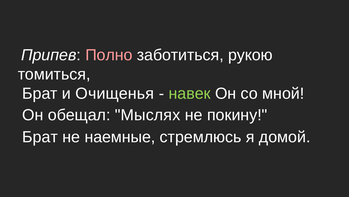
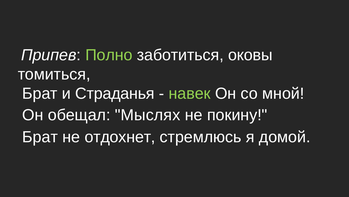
Полно colour: pink -> light green
рукою: рукою -> оковы
Очищенья: Очищенья -> Страданья
наемные: наемные -> отдохнет
